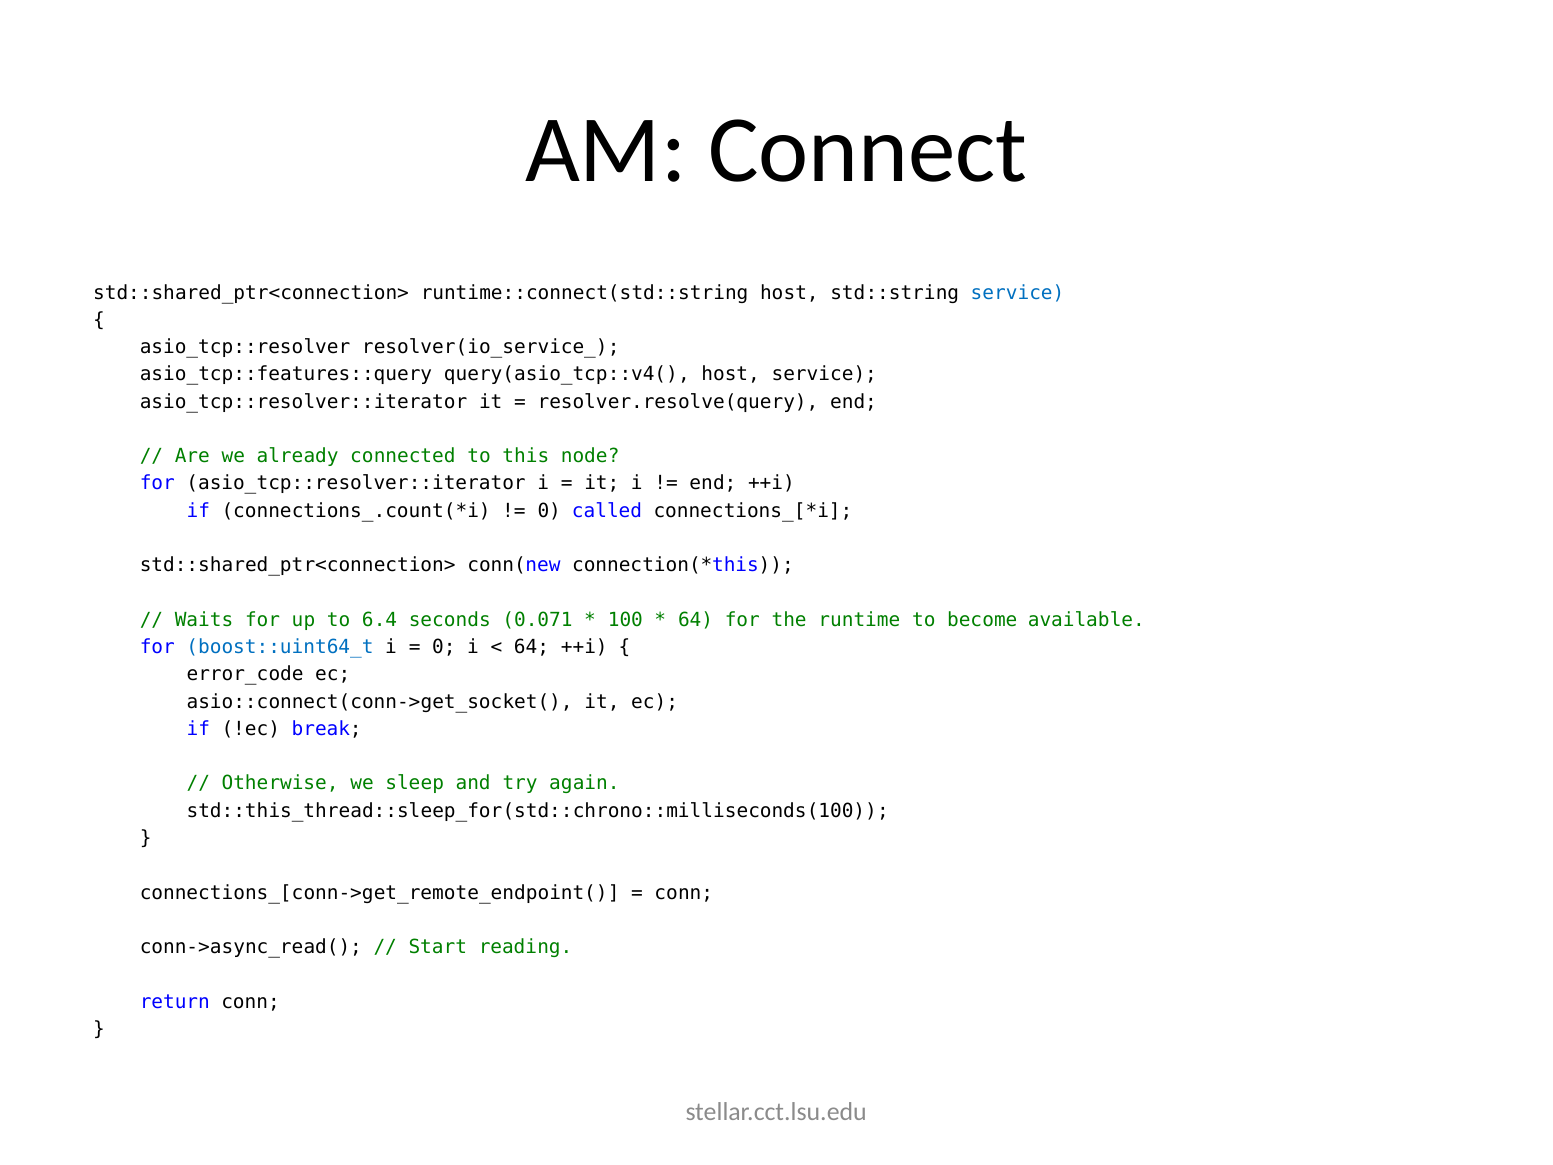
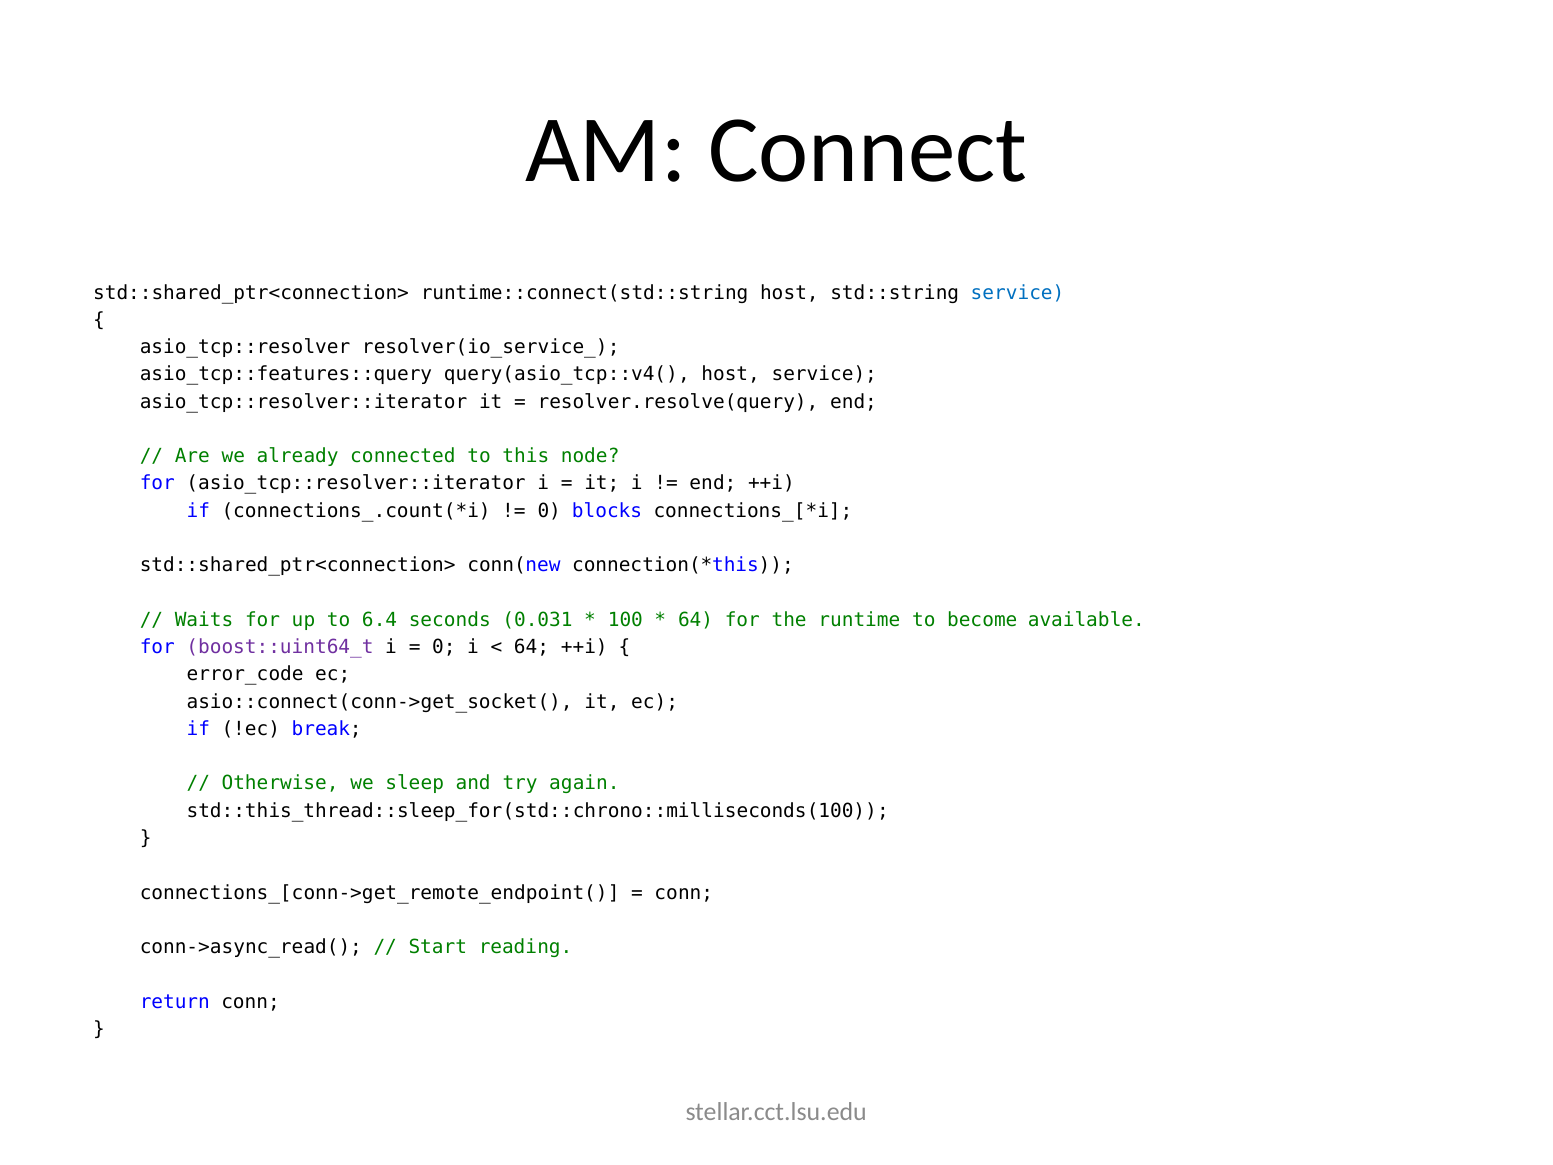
called: called -> blocks
0.071: 0.071 -> 0.031
boost::uint64_t colour: blue -> purple
